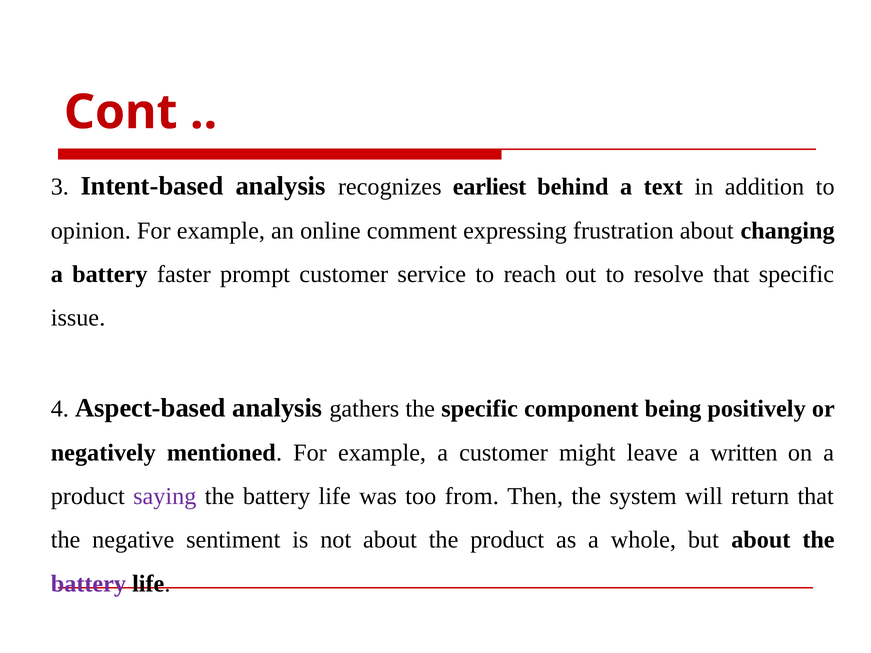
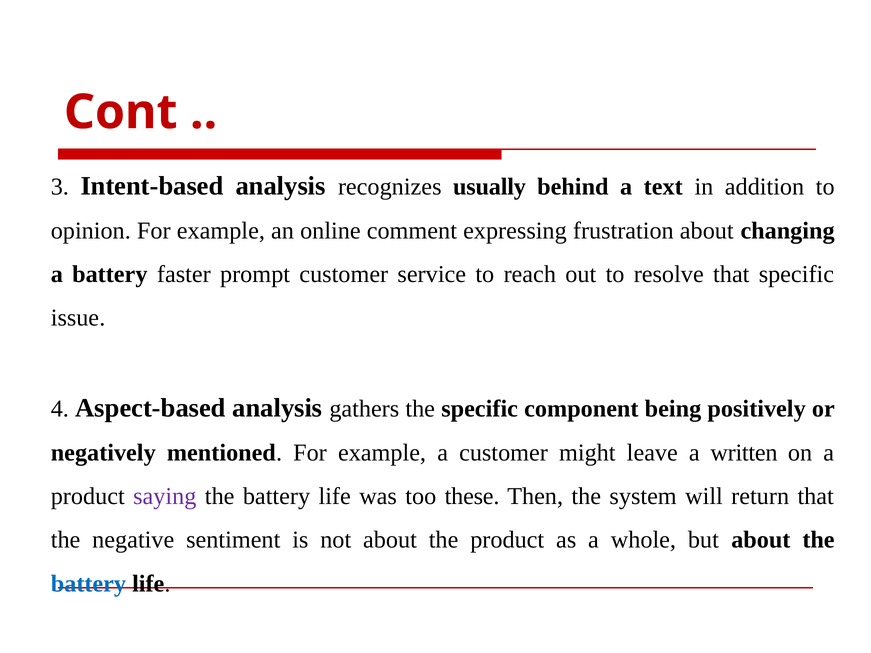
earliest: earliest -> usually
from: from -> these
battery at (88, 584) colour: purple -> blue
